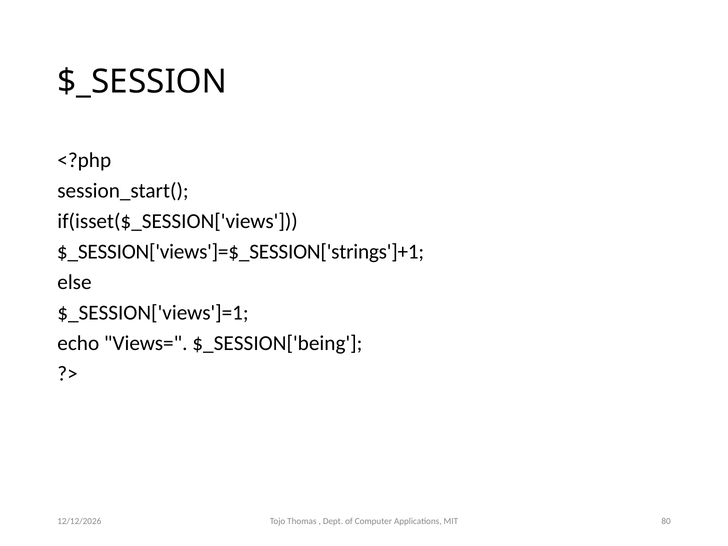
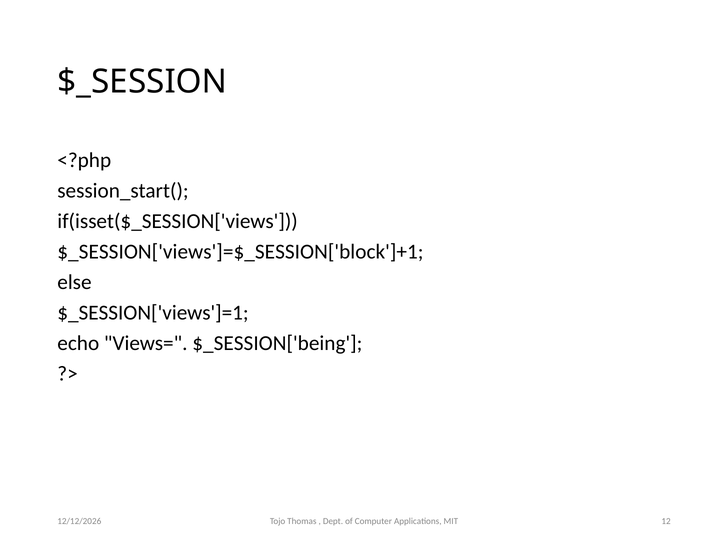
$_SESSION['views']=$_SESSION['strings']+1: $_SESSION['views']=$_SESSION['strings']+1 -> $_SESSION['views']=$_SESSION['block']+1
80: 80 -> 12
